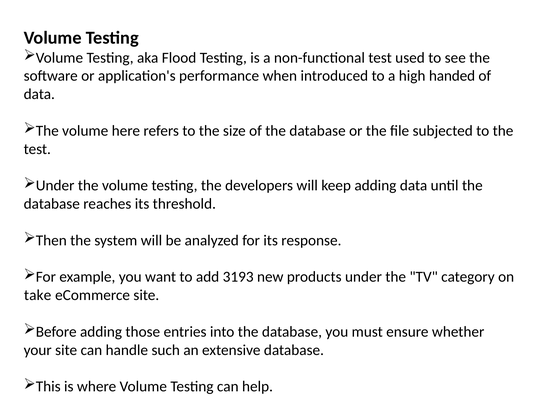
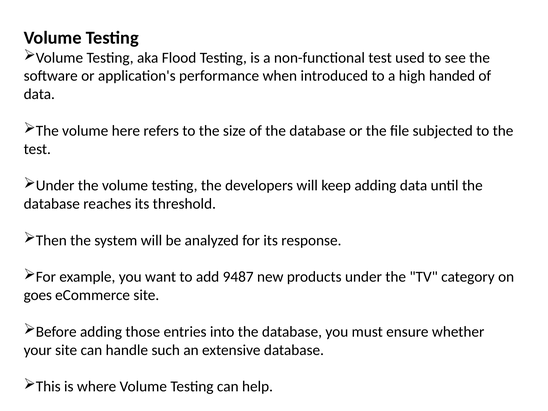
3193: 3193 -> 9487
take: take -> goes
